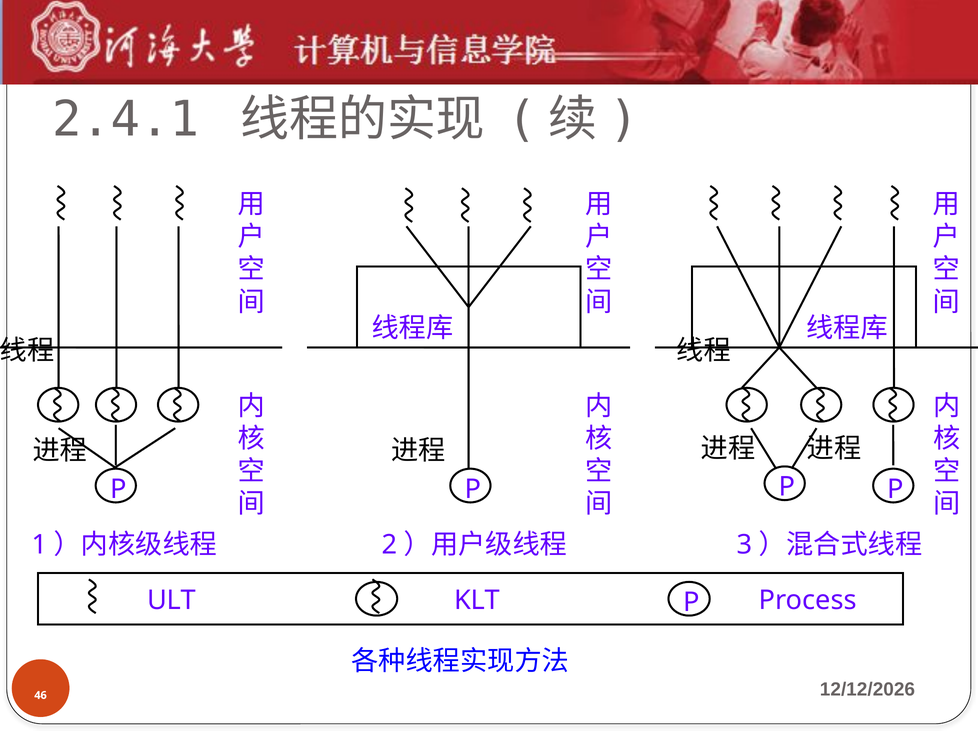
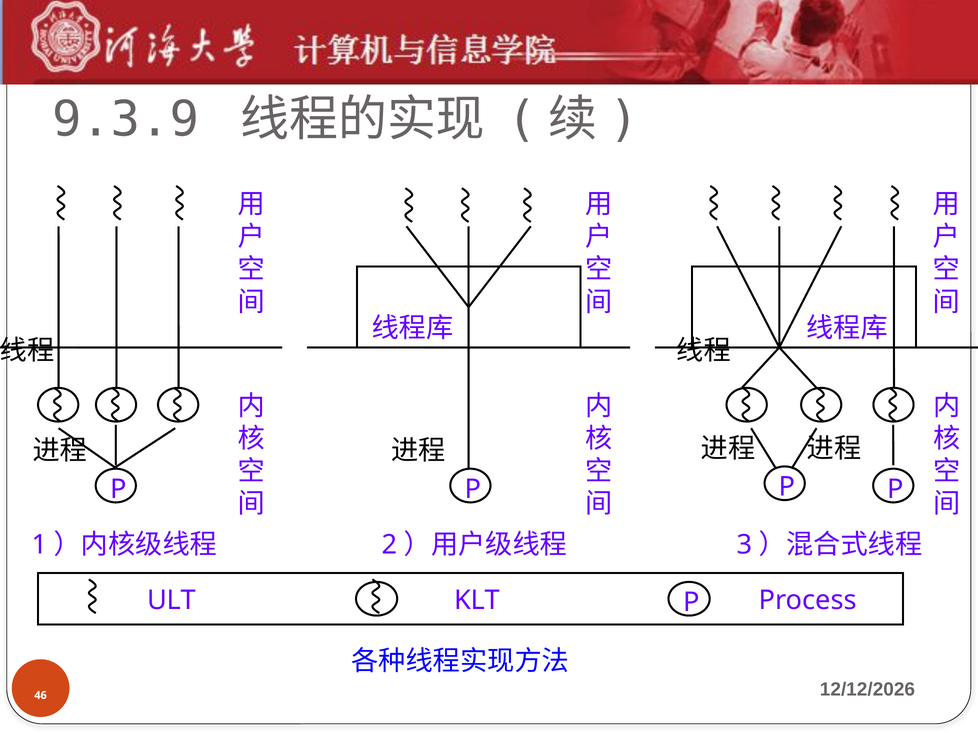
2.4.1: 2.4.1 -> 9.3.9
